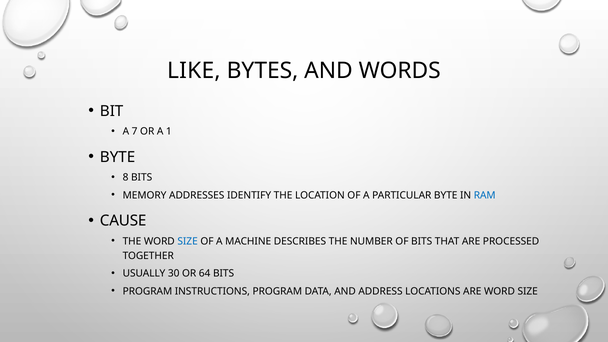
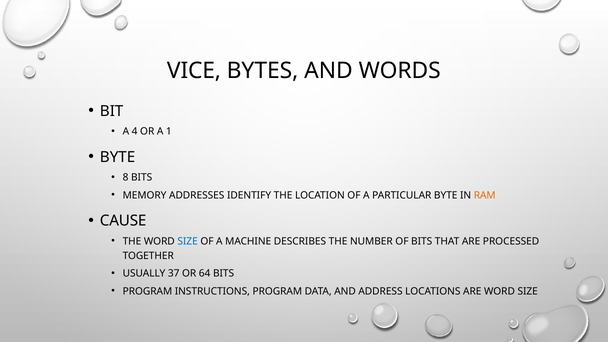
LIKE: LIKE -> VICE
7: 7 -> 4
RAM colour: blue -> orange
30: 30 -> 37
